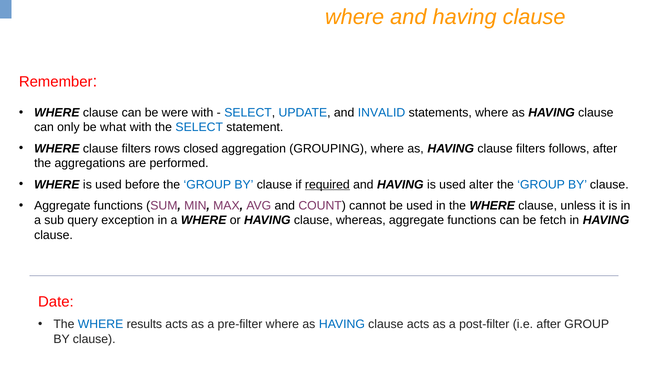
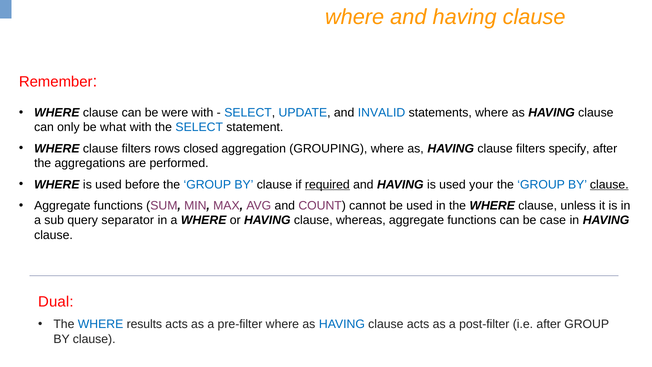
follows: follows -> specify
alter: alter -> your
clause at (609, 184) underline: none -> present
exception: exception -> separator
fetch: fetch -> case
Date: Date -> Dual
